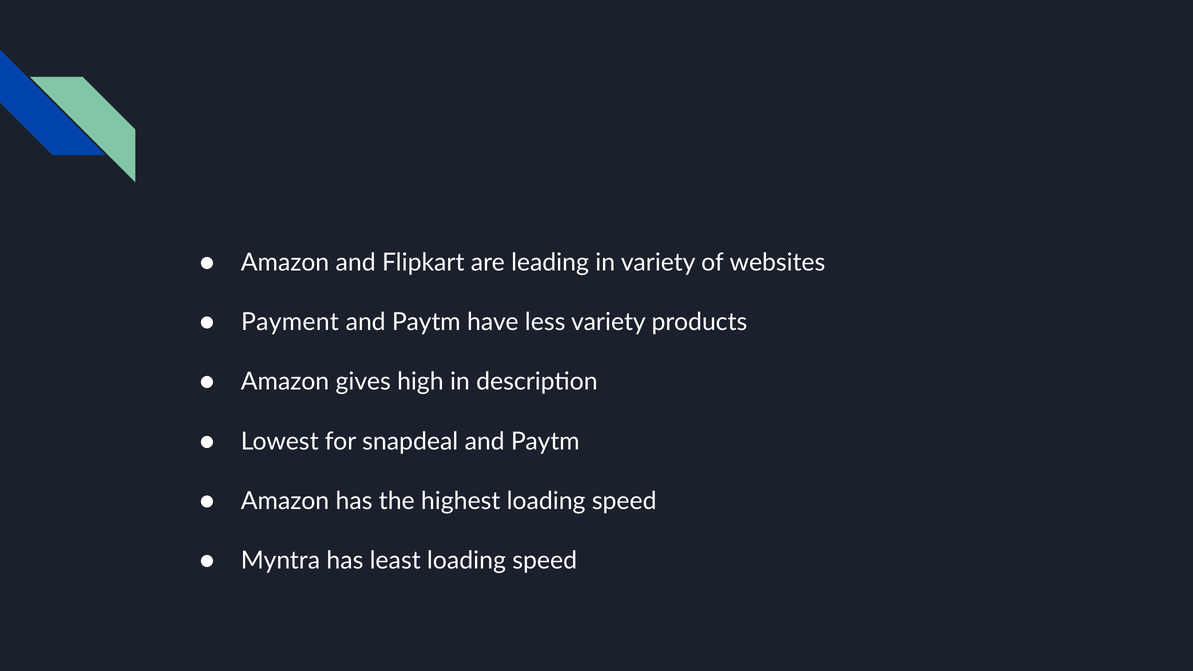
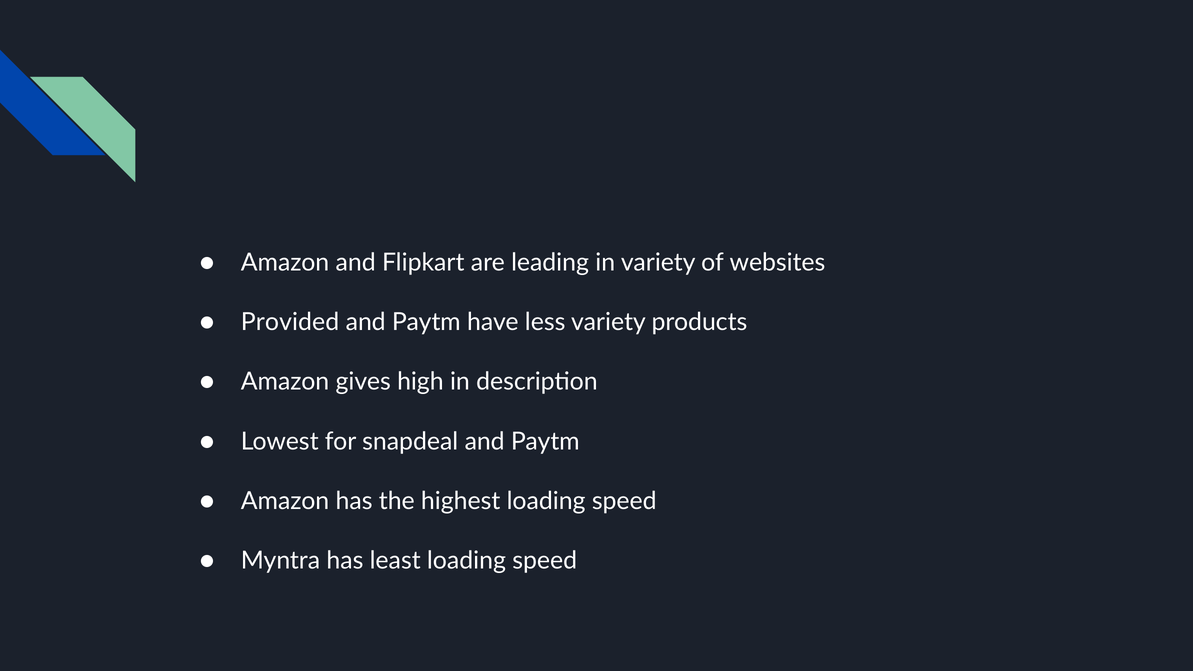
Payment: Payment -> Provided
